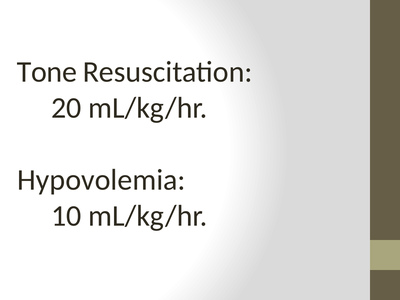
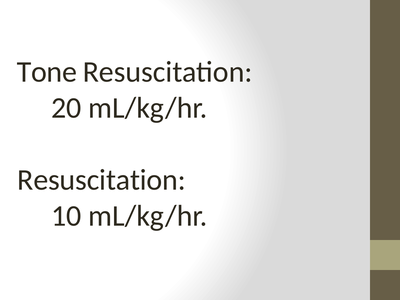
Hypovolemia at (101, 180): Hypovolemia -> Resuscitation
